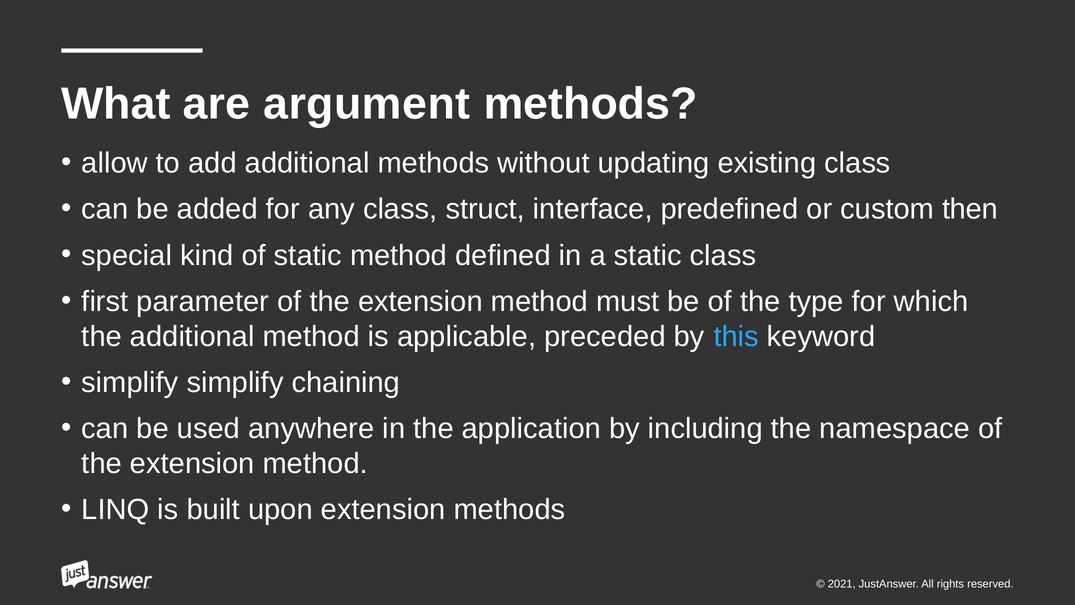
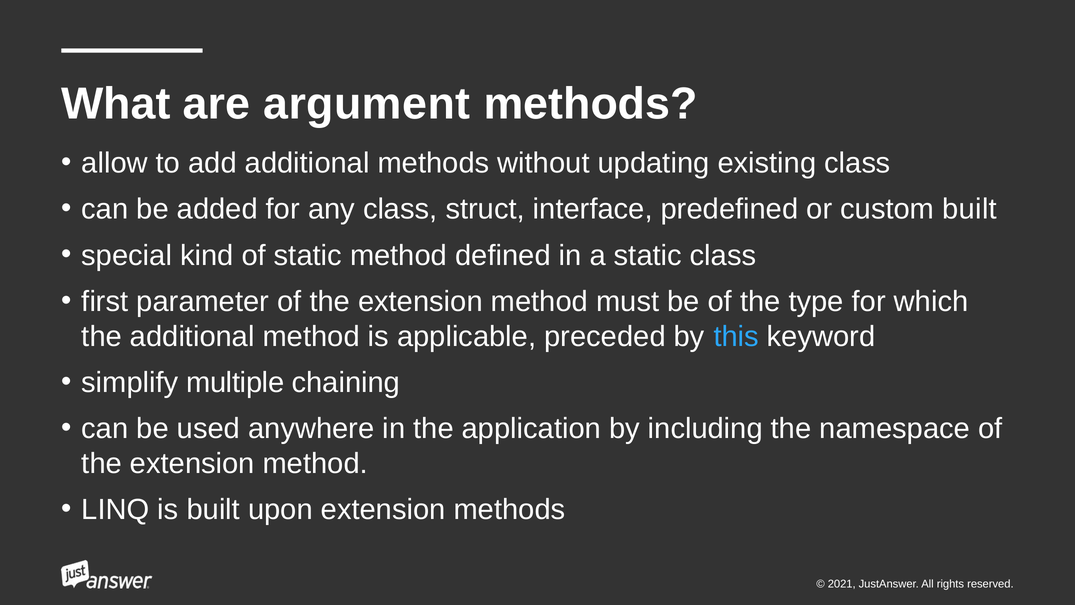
custom then: then -> built
simplify simplify: simplify -> multiple
